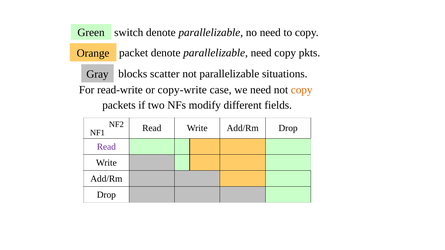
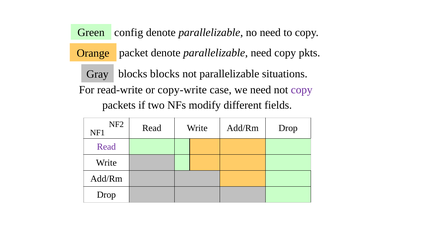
switch: switch -> config
blocks scatter: scatter -> blocks
copy at (302, 90) colour: orange -> purple
